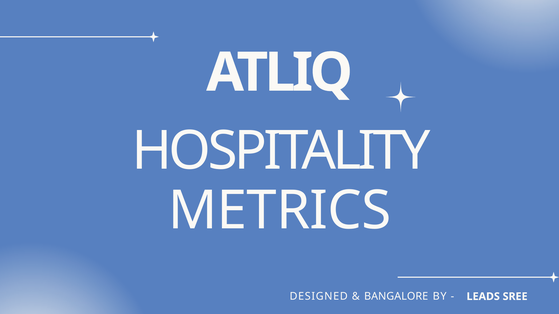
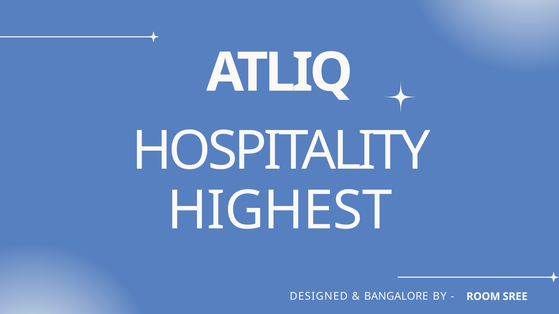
METRICS: METRICS -> HIGHEST
LEADS: LEADS -> ROOM
